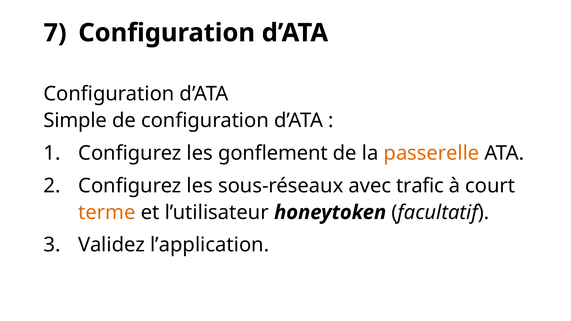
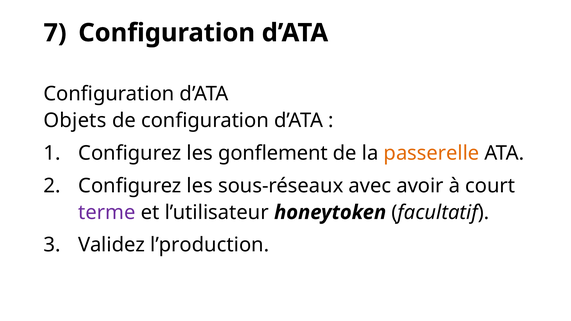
Simple: Simple -> Objets
trafic: trafic -> avoir
terme colour: orange -> purple
l’application: l’application -> l’production
